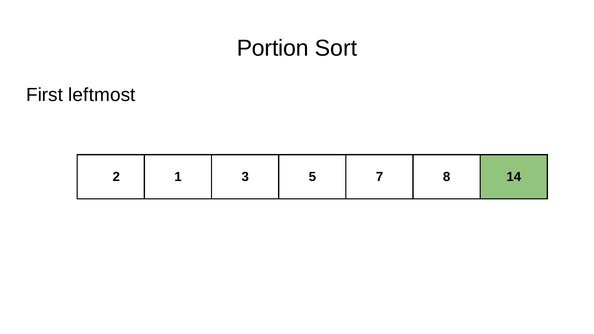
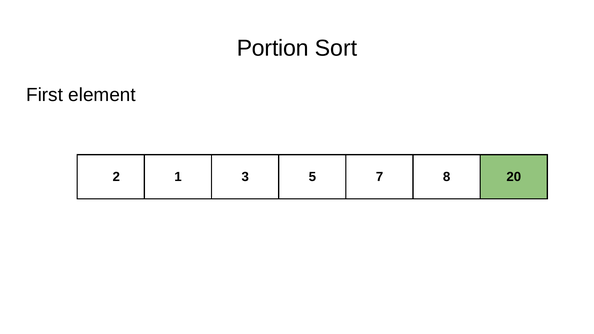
leftmost: leftmost -> element
14: 14 -> 20
